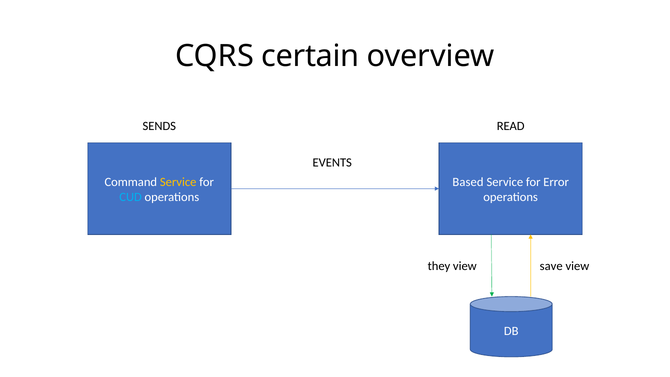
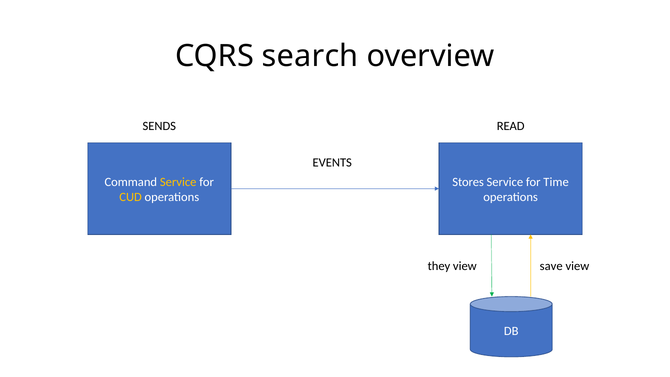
certain: certain -> search
Based: Based -> Stores
Error: Error -> Time
CUD colour: light blue -> yellow
